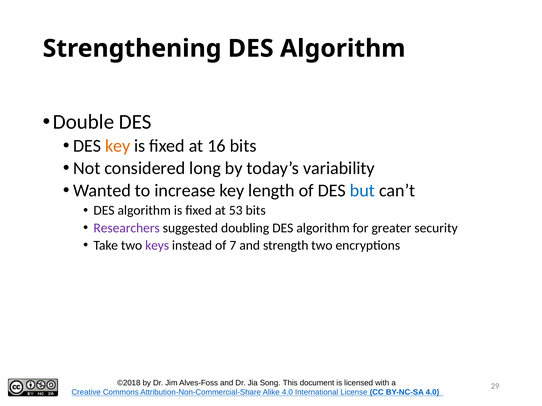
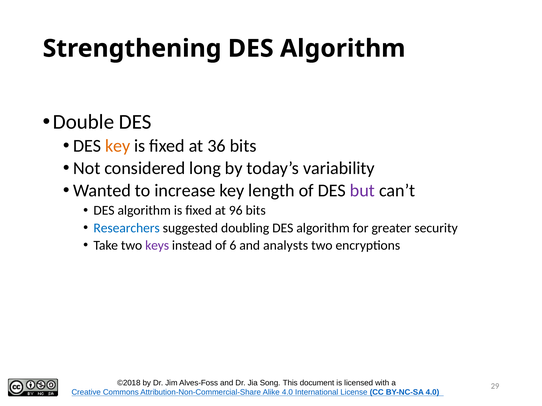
16: 16 -> 36
but colour: blue -> purple
53: 53 -> 96
Researchers colour: purple -> blue
7: 7 -> 6
strength: strength -> analysts
